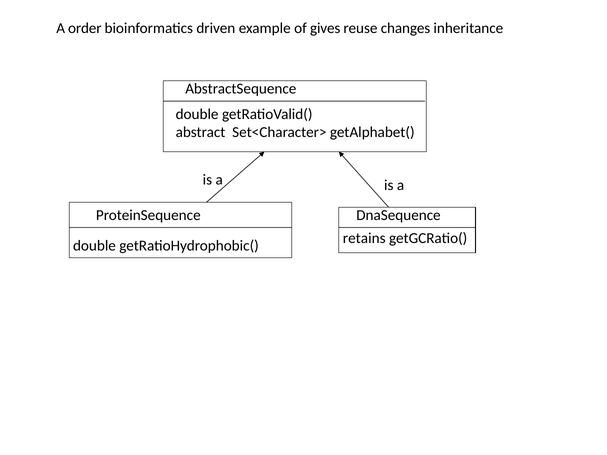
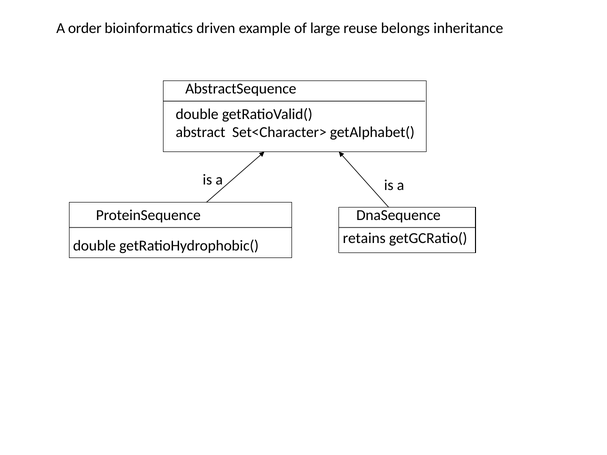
gives: gives -> large
changes: changes -> belongs
